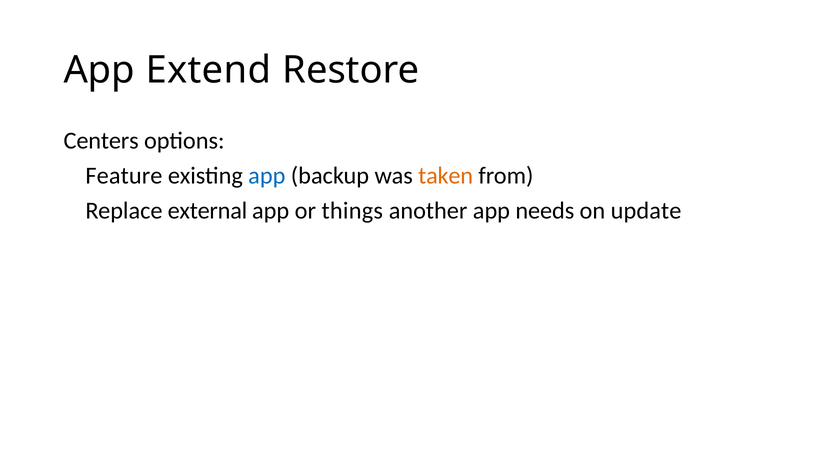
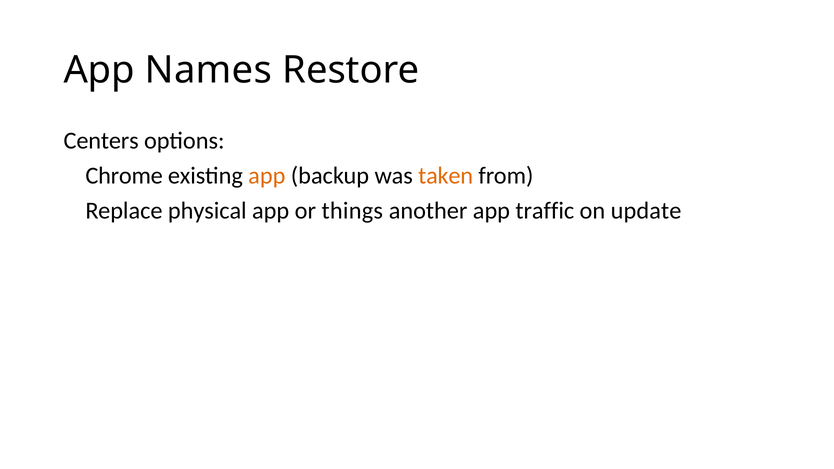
Extend: Extend -> Names
Feature: Feature -> Chrome
app at (267, 176) colour: blue -> orange
external: external -> physical
needs: needs -> traffic
